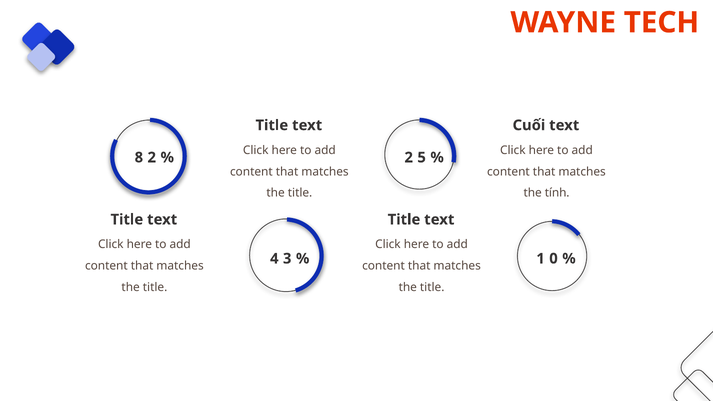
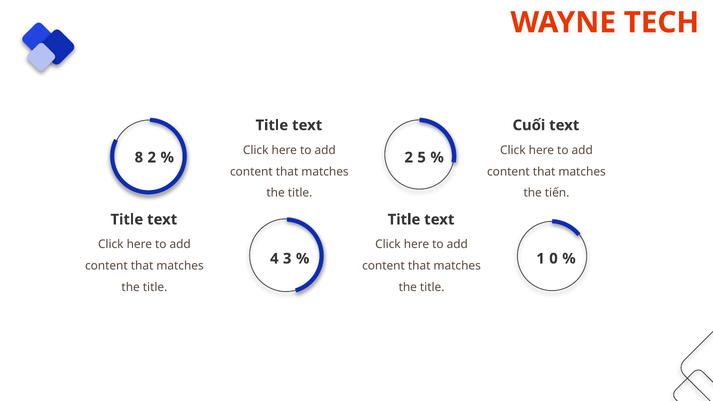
tính: tính -> tiến
